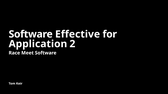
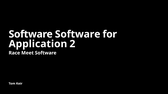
Software Effective: Effective -> Software
